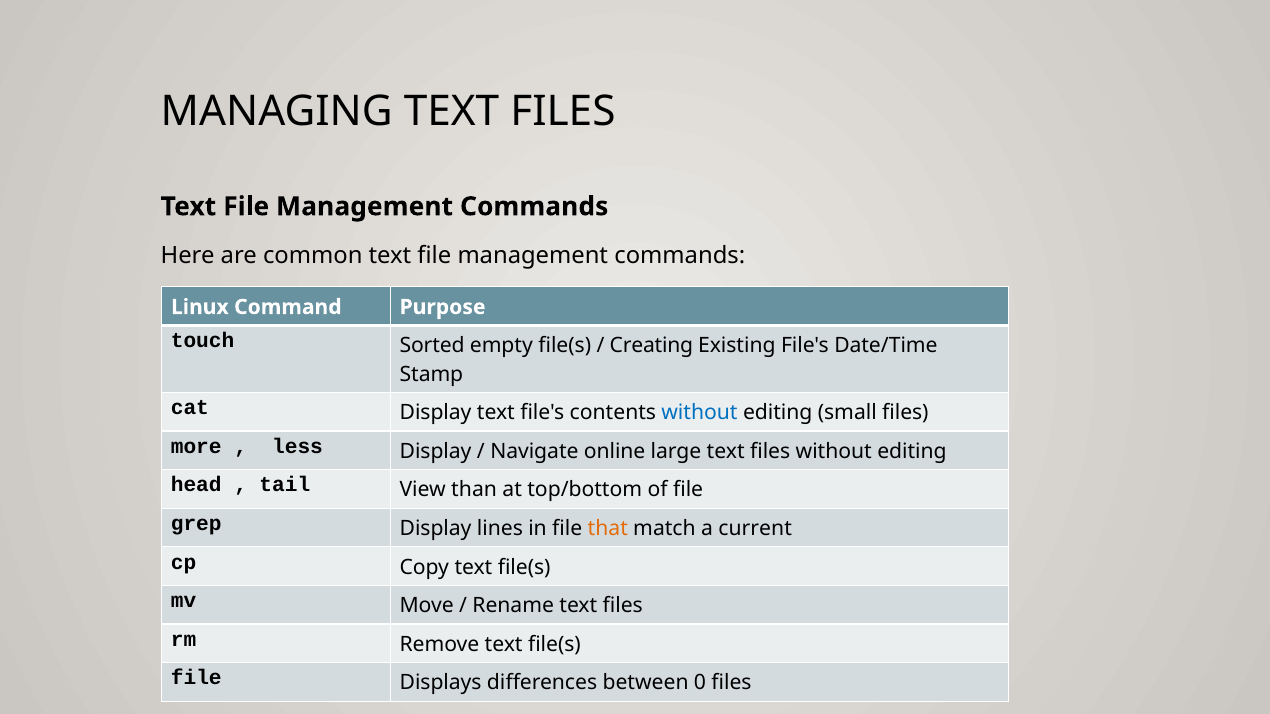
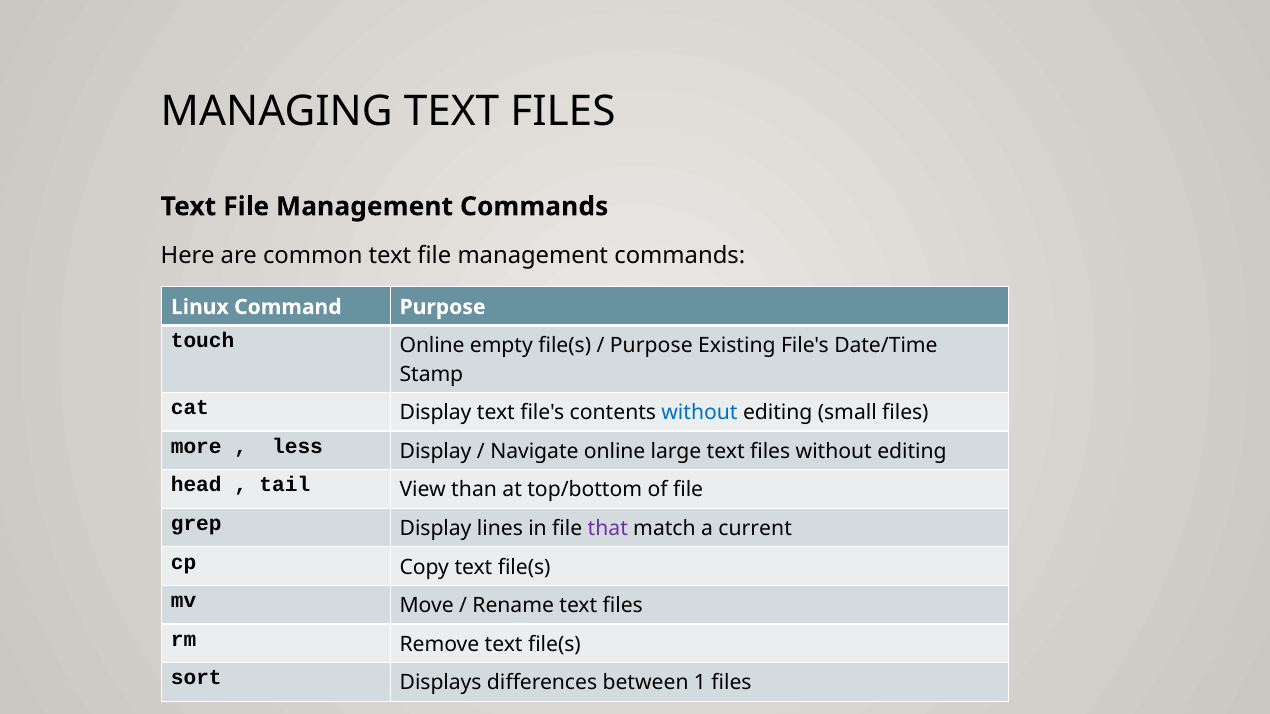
touch Sorted: Sorted -> Online
Creating at (651, 346): Creating -> Purpose
that colour: orange -> purple
file at (196, 678): file -> sort
0: 0 -> 1
